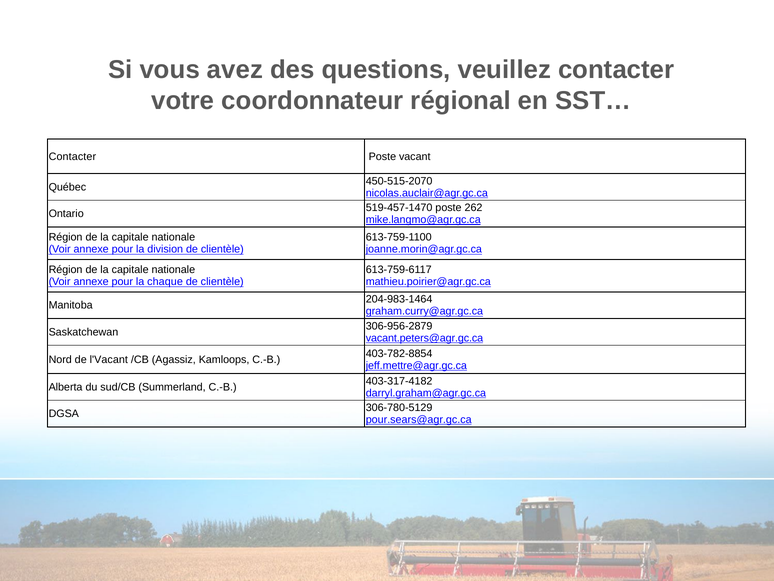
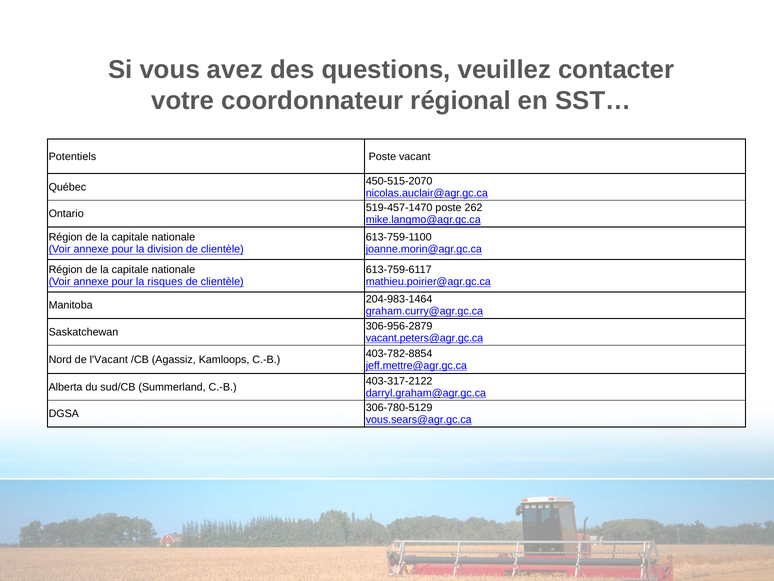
Contacter at (72, 156): Contacter -> Potentiels
chaque: chaque -> risques
403-317-4182: 403-317-4182 -> 403-317-2122
pour.sears@agr.gc.ca: pour.sears@agr.gc.ca -> vous.sears@agr.gc.ca
